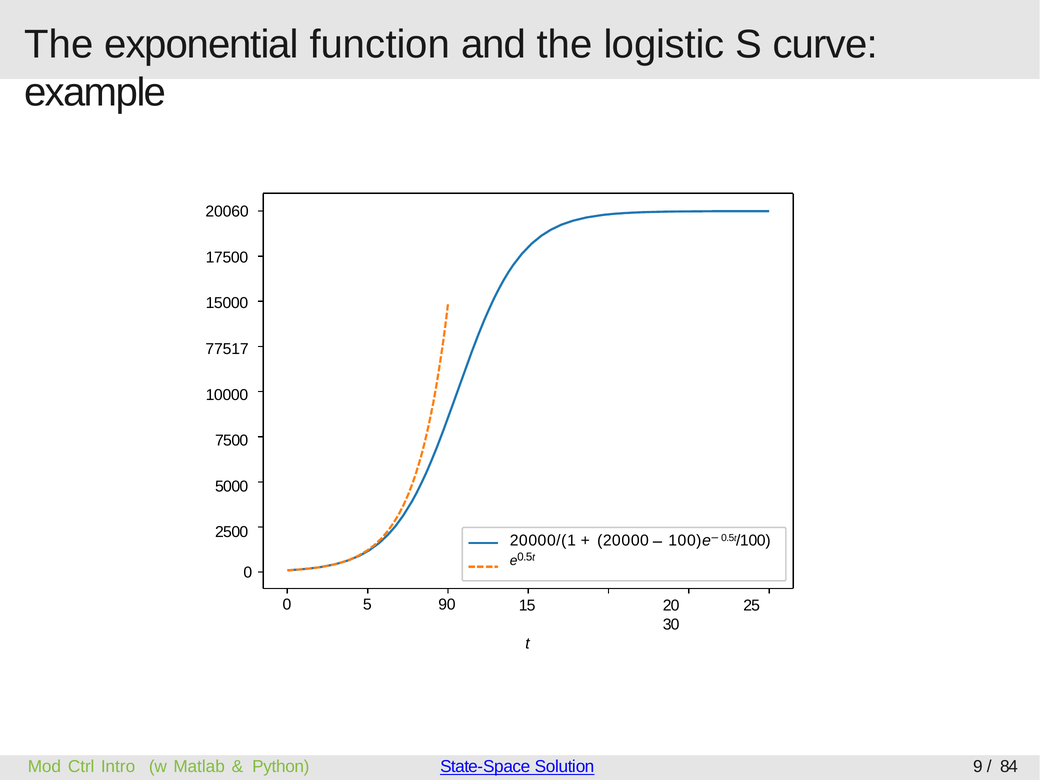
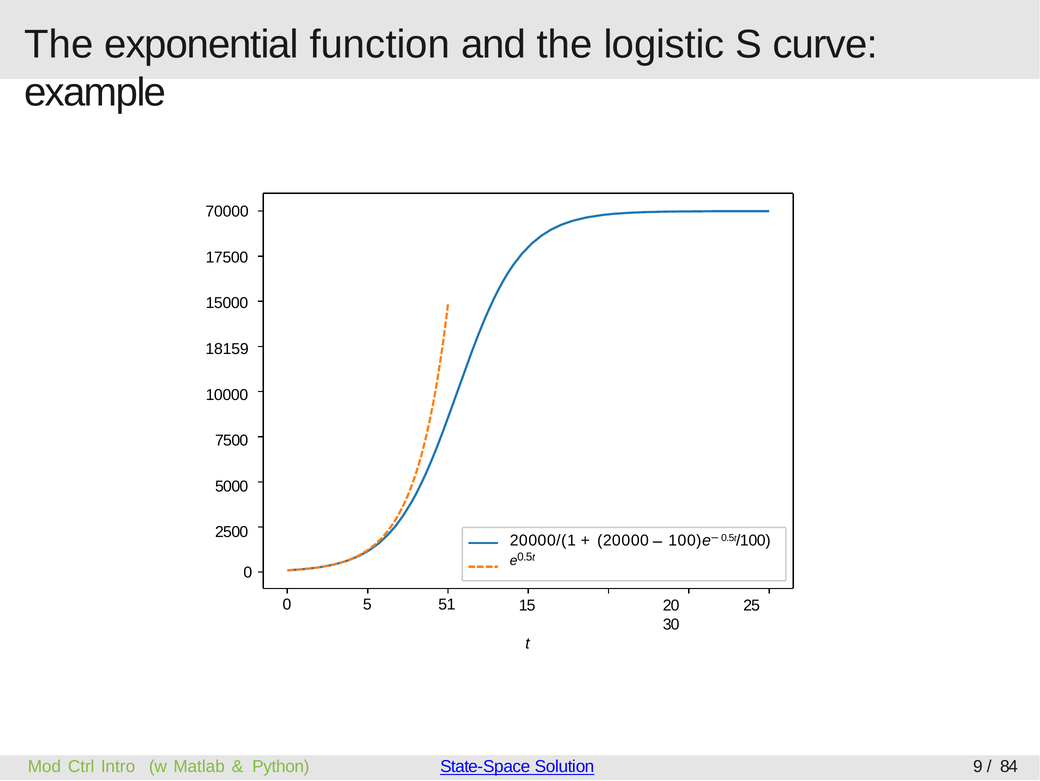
20060: 20060 -> 70000
77517: 77517 -> 18159
90: 90 -> 51
